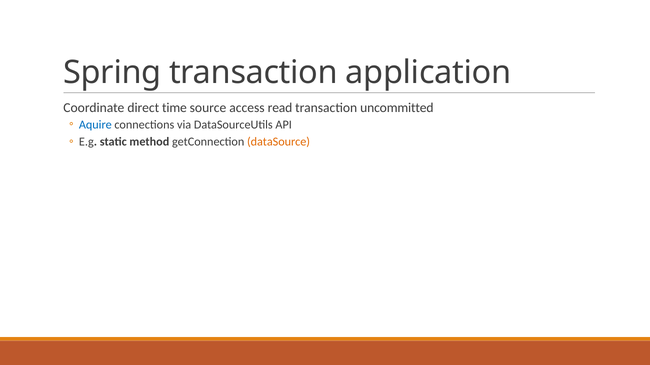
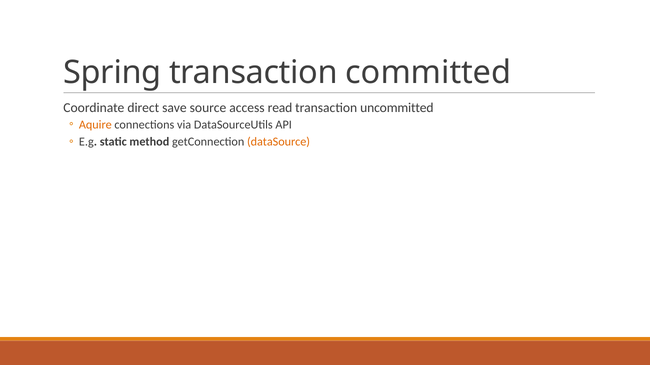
application: application -> committed
time: time -> save
Aquire colour: blue -> orange
